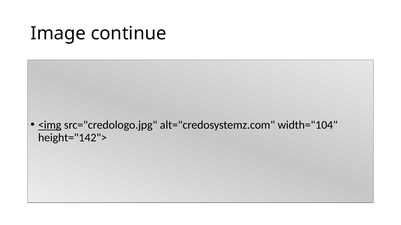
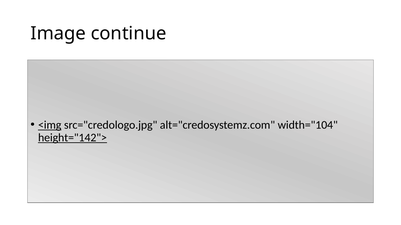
height="142"> underline: none -> present
